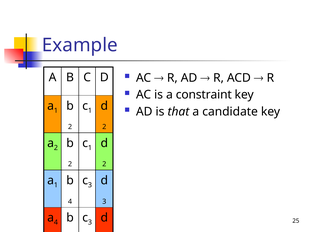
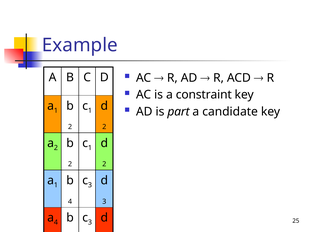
that: that -> part
